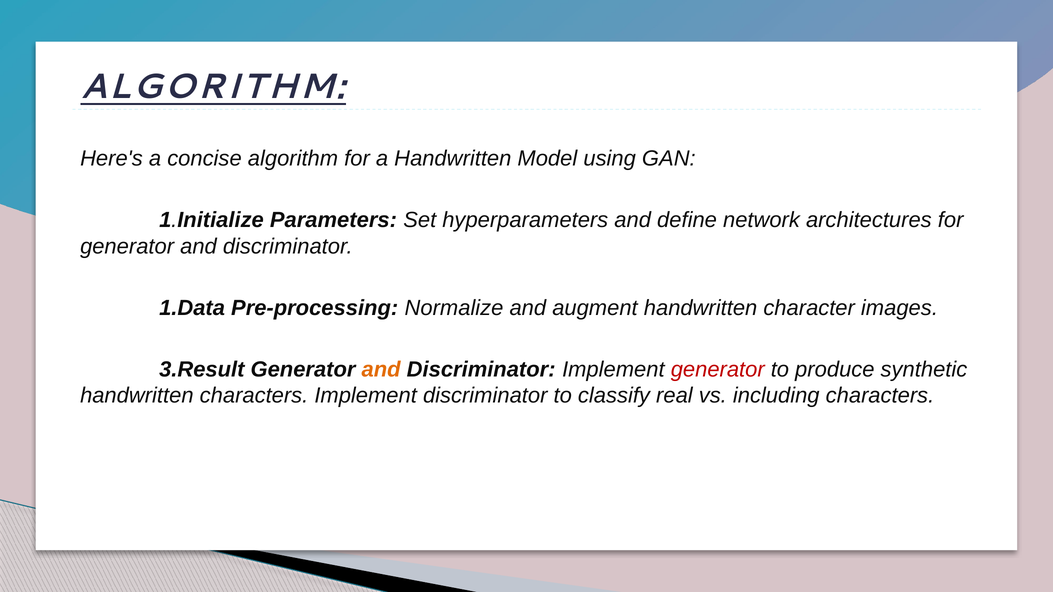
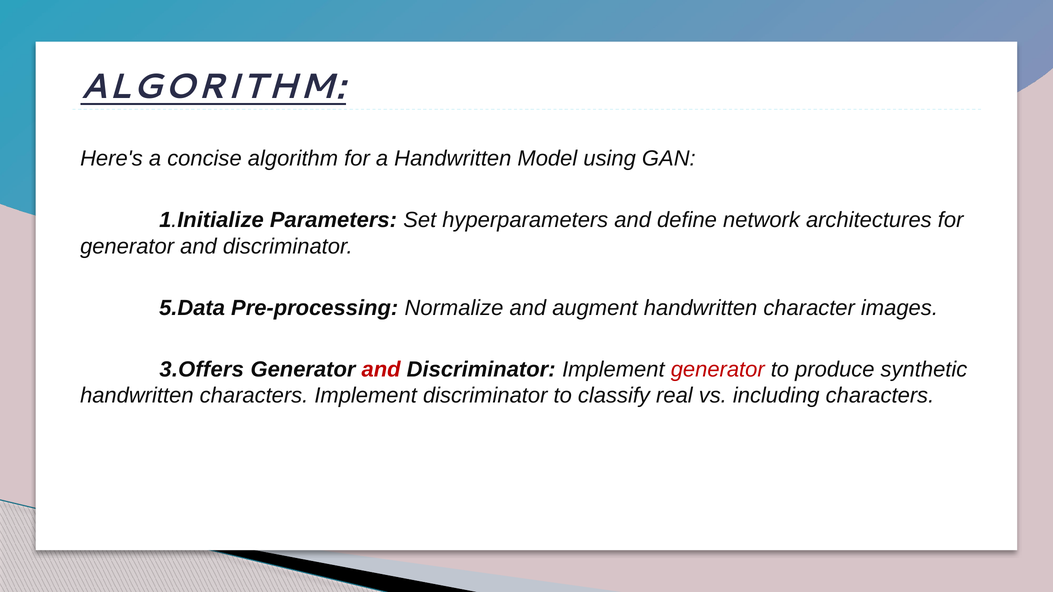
1.Data: 1.Data -> 5.Data
3.Result: 3.Result -> 3.Offers
and at (381, 370) colour: orange -> red
